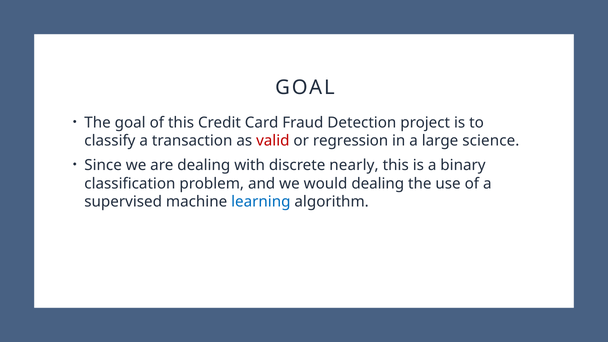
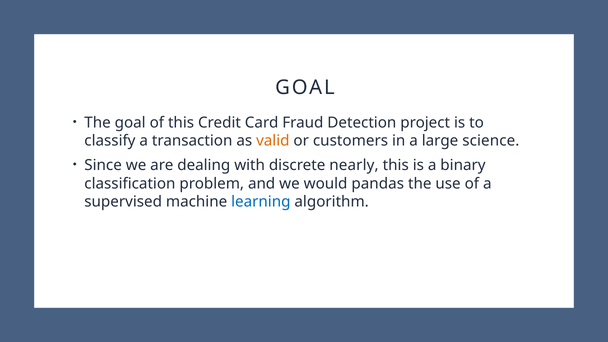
valid colour: red -> orange
regression: regression -> customers
would dealing: dealing -> pandas
